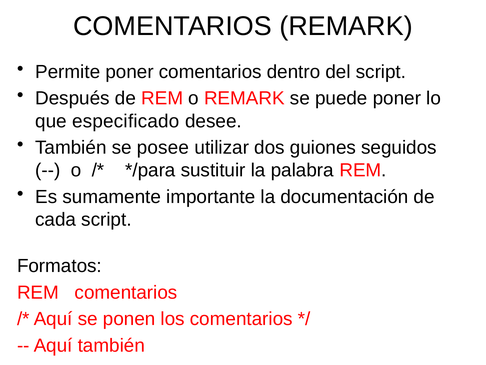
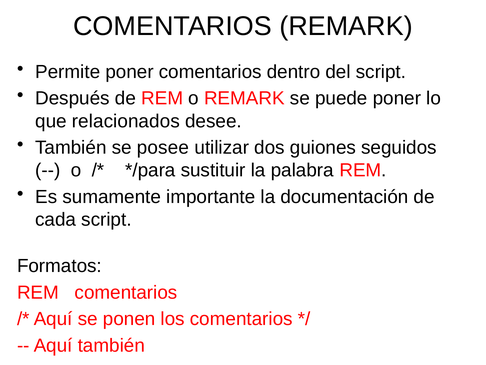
especificado: especificado -> relacionados
